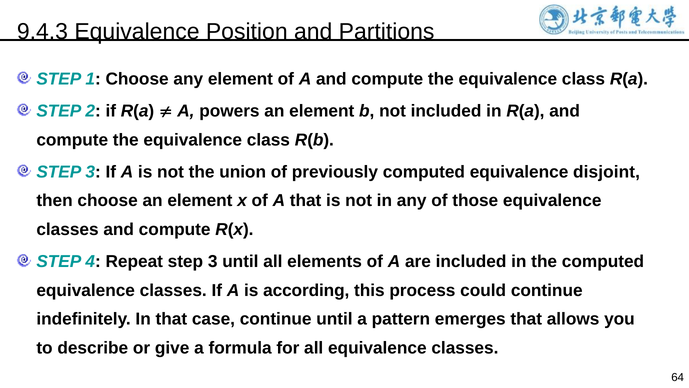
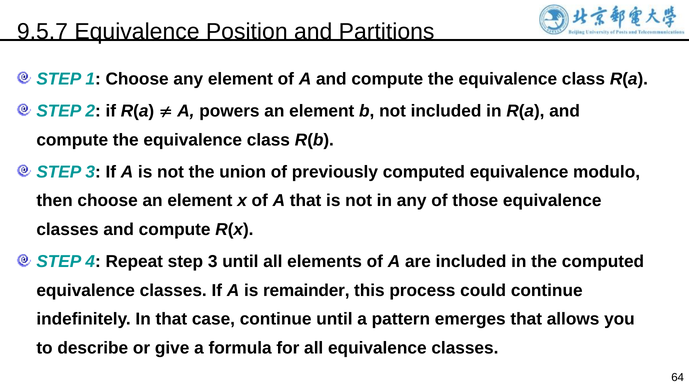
9.4.3: 9.4.3 -> 9.5.7
disjoint: disjoint -> modulo
according: according -> remainder
